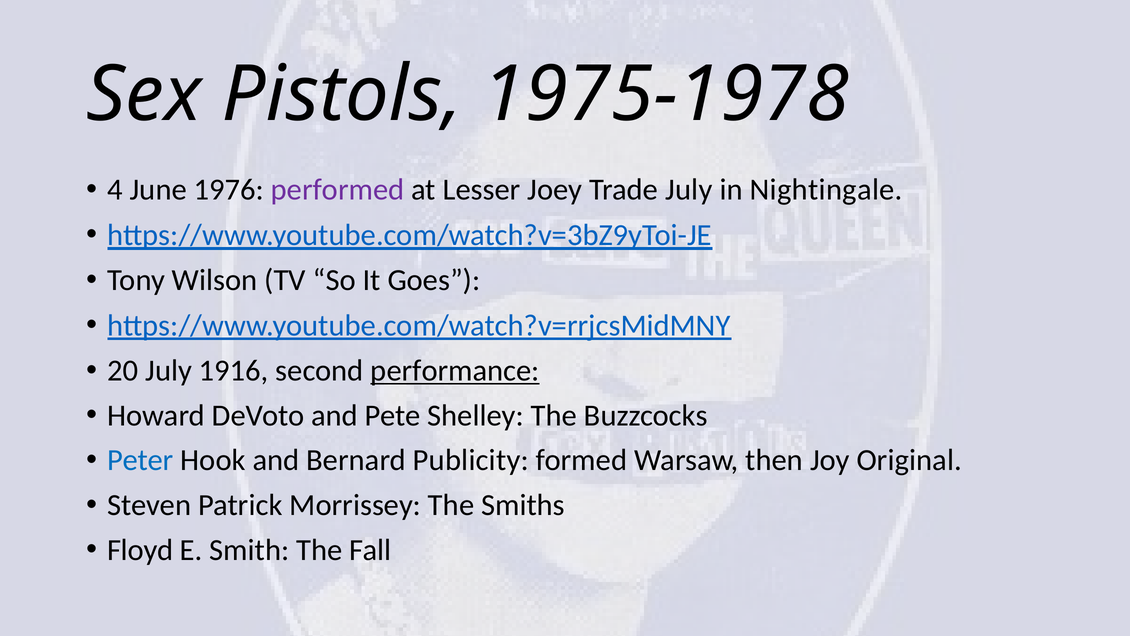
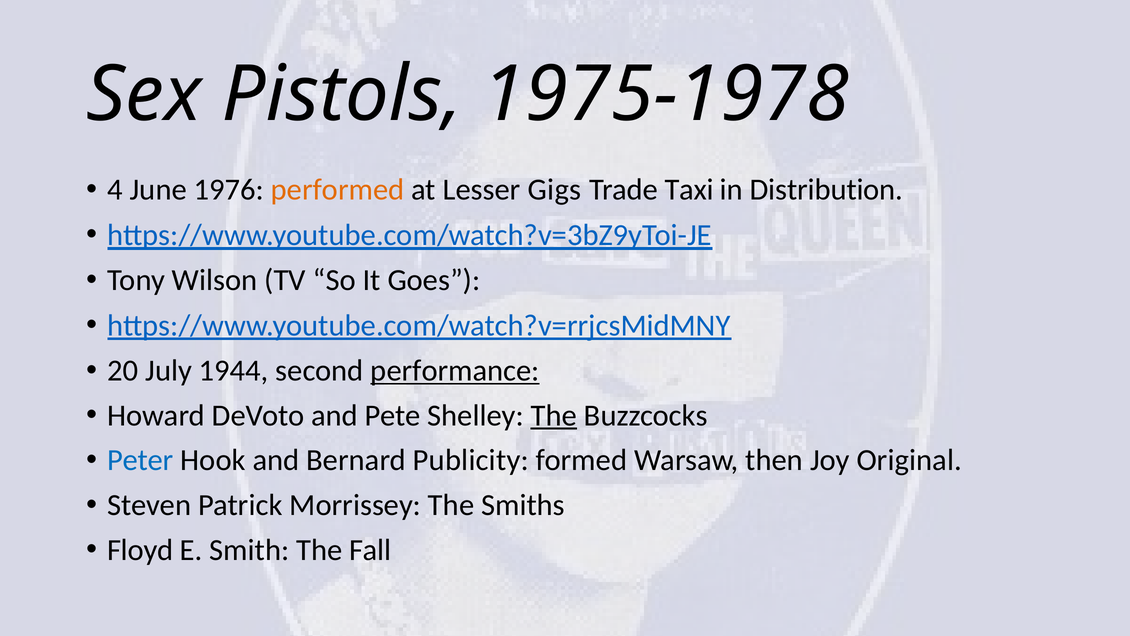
performed colour: purple -> orange
Joey: Joey -> Gigs
Trade July: July -> Taxi
Nightingale: Nightingale -> Distribution
1916: 1916 -> 1944
The at (554, 415) underline: none -> present
